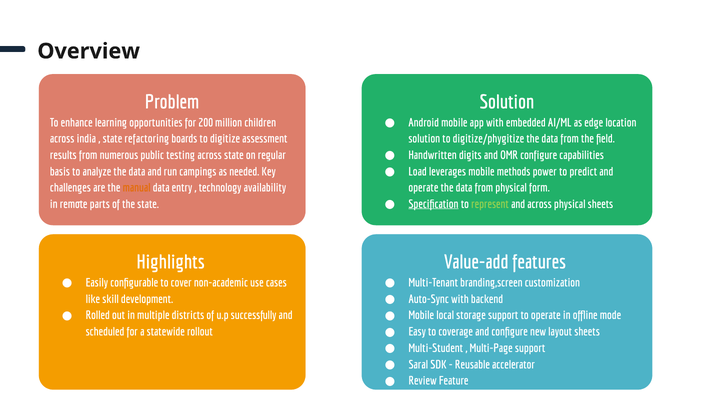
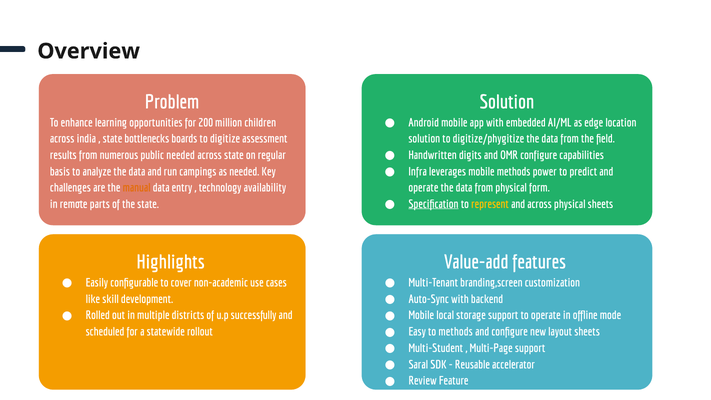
refactoring: refactoring -> bottlenecks
public testing: testing -> needed
Load: Load -> Infra
represent colour: light green -> yellow
to coverage: coverage -> methods
